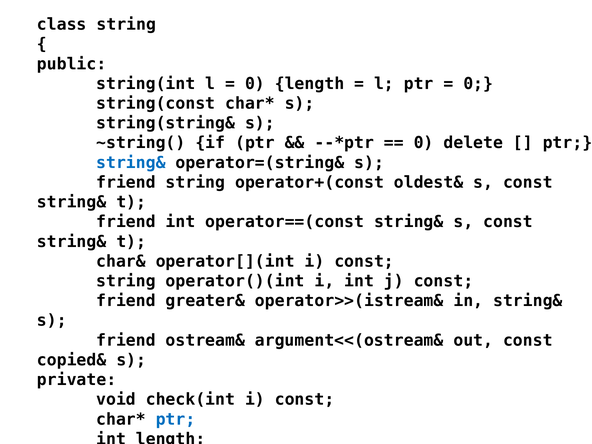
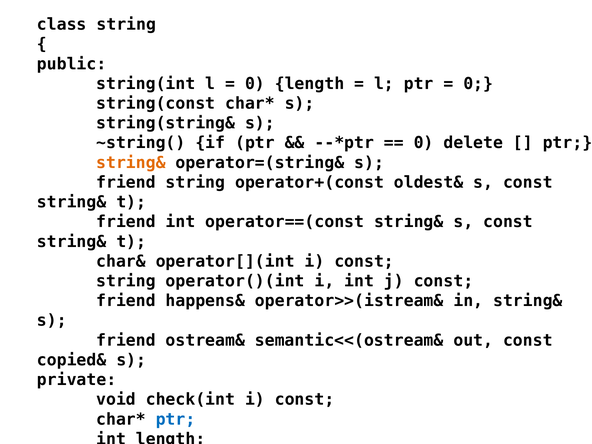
string& at (131, 163) colour: blue -> orange
greater&: greater& -> happens&
argument<<(ostream&: argument<<(ostream& -> semantic<<(ostream&
